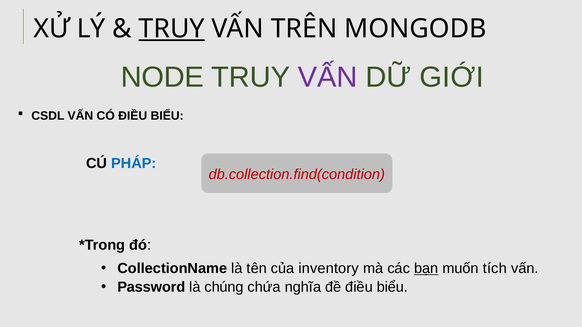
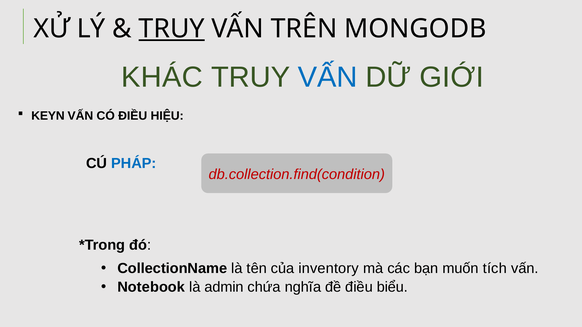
NODE: NODE -> KHÁC
VẤN at (328, 77) colour: purple -> blue
CSDL: CSDL -> KEYN
CÓ ĐIỀU BIỂU: BIỂU -> HIỆU
bạn underline: present -> none
Password: Password -> Notebook
chúng: chúng -> admin
